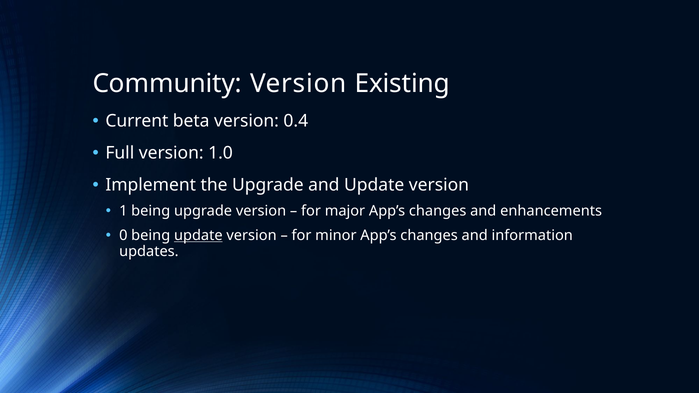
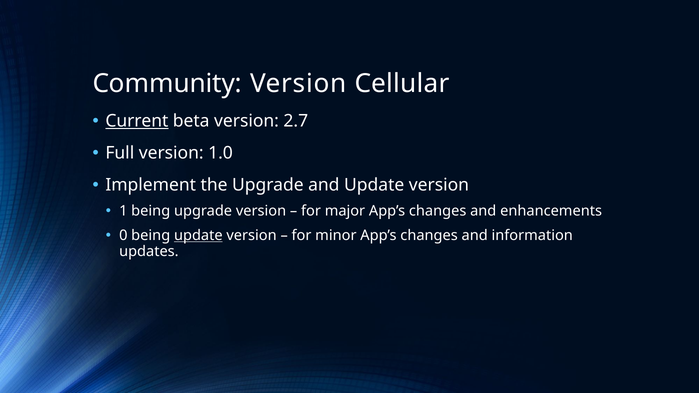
Existing: Existing -> Cellular
Current underline: none -> present
0.4: 0.4 -> 2.7
